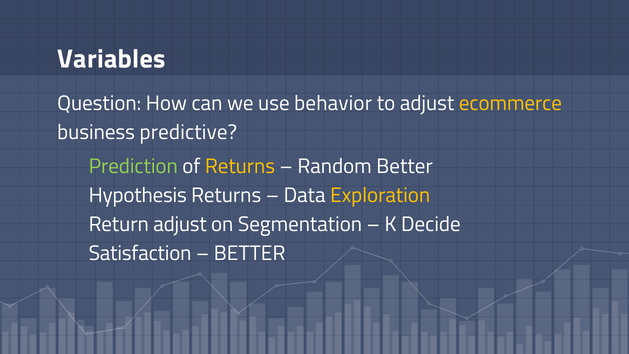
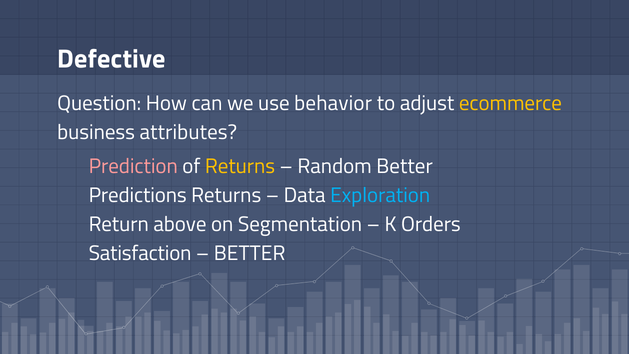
Variables: Variables -> Defective
predictive: predictive -> attributes
Prediction colour: light green -> pink
Hypothesis: Hypothesis -> Predictions
Exploration colour: yellow -> light blue
Return adjust: adjust -> above
Decide: Decide -> Orders
